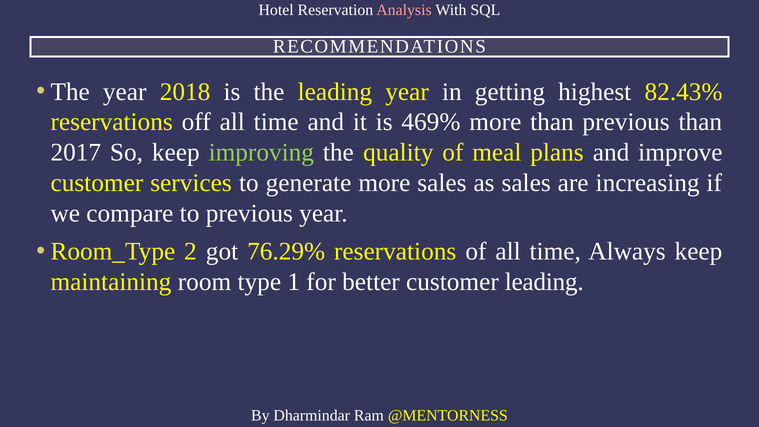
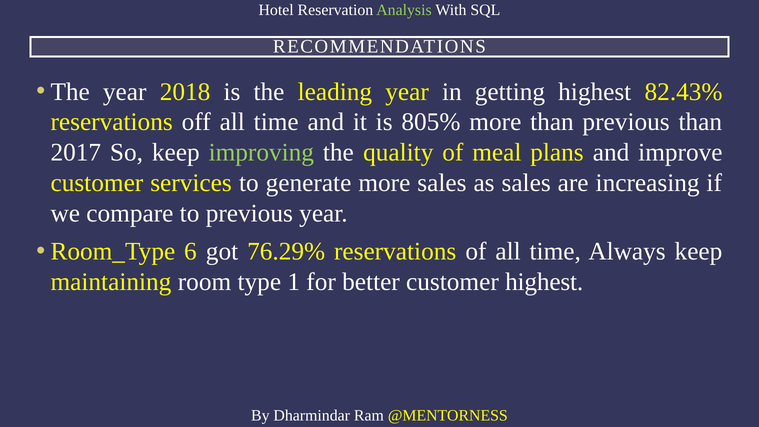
Analysis colour: pink -> light green
469%: 469% -> 805%
2: 2 -> 6
customer leading: leading -> highest
